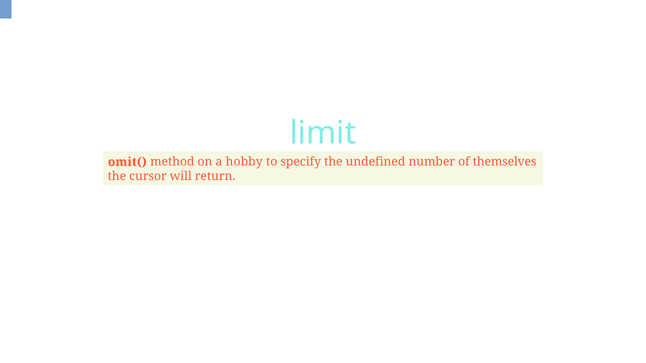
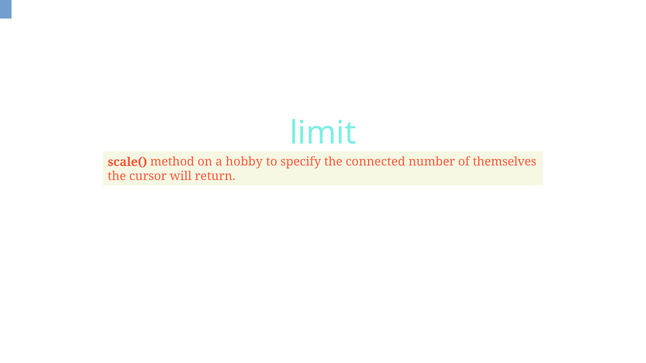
omit(: omit( -> scale(
undefined: undefined -> connected
